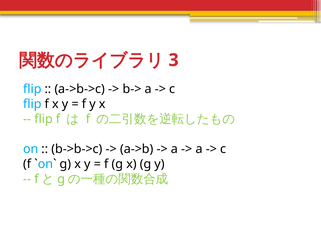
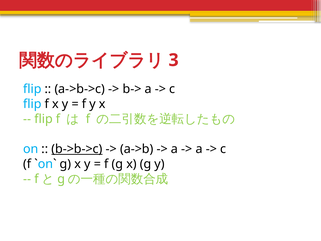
b->b->c underline: none -> present
